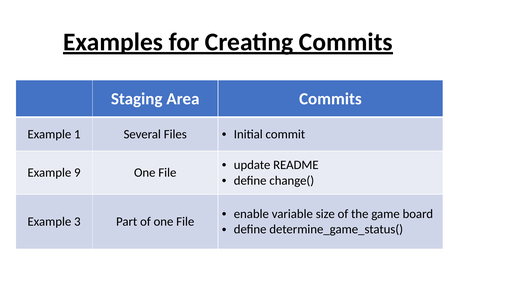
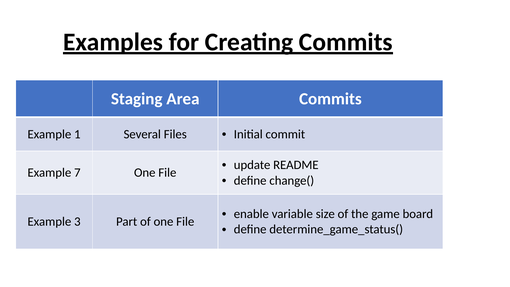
9: 9 -> 7
